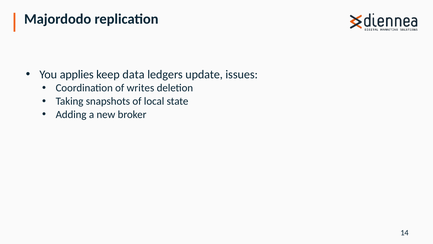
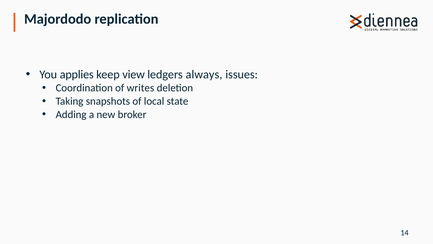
data: data -> view
update: update -> always
